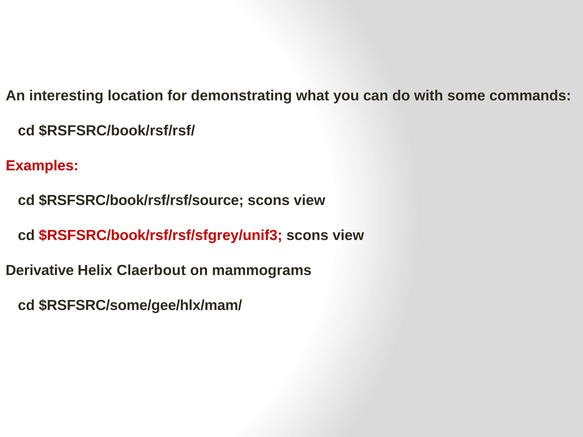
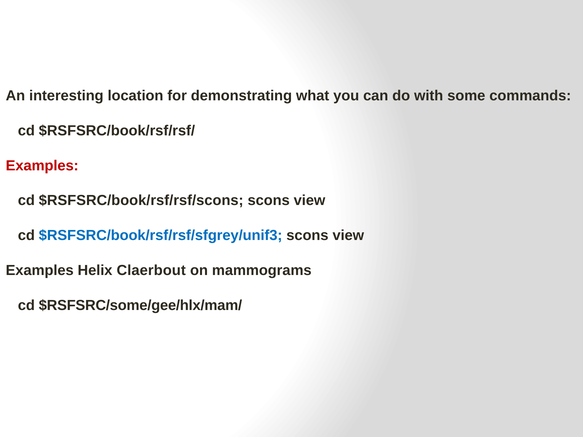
$RSFSRC/book/rsf/rsf/source: $RSFSRC/book/rsf/rsf/source -> $RSFSRC/book/rsf/rsf/scons
$RSFSRC/book/rsf/rsf/sfgrey/unif3 colour: red -> blue
Derivative at (40, 271): Derivative -> Examples
